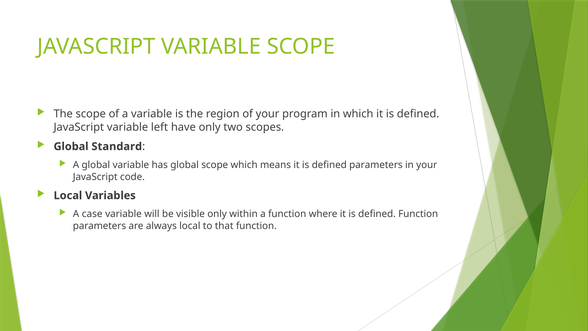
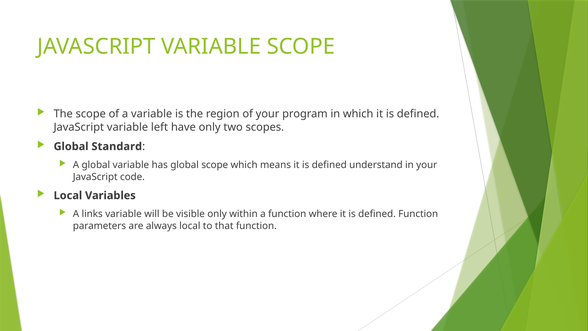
defined parameters: parameters -> understand
case: case -> links
